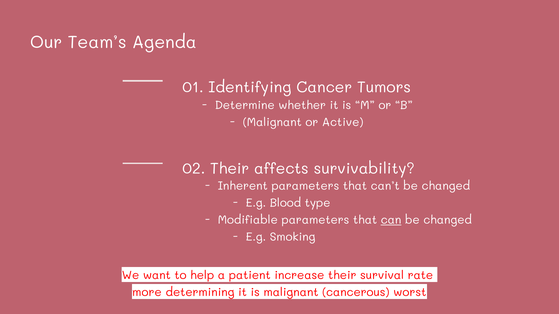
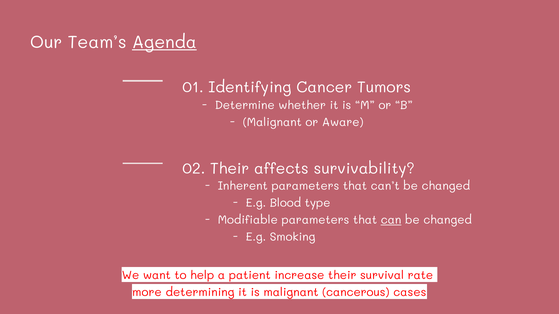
Agenda underline: none -> present
Active: Active -> Aware
worst: worst -> cases
